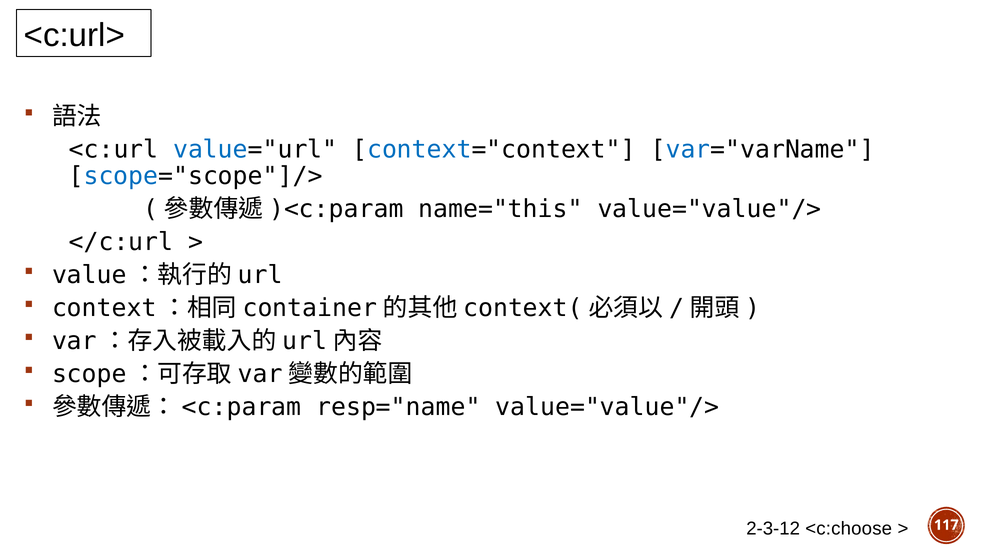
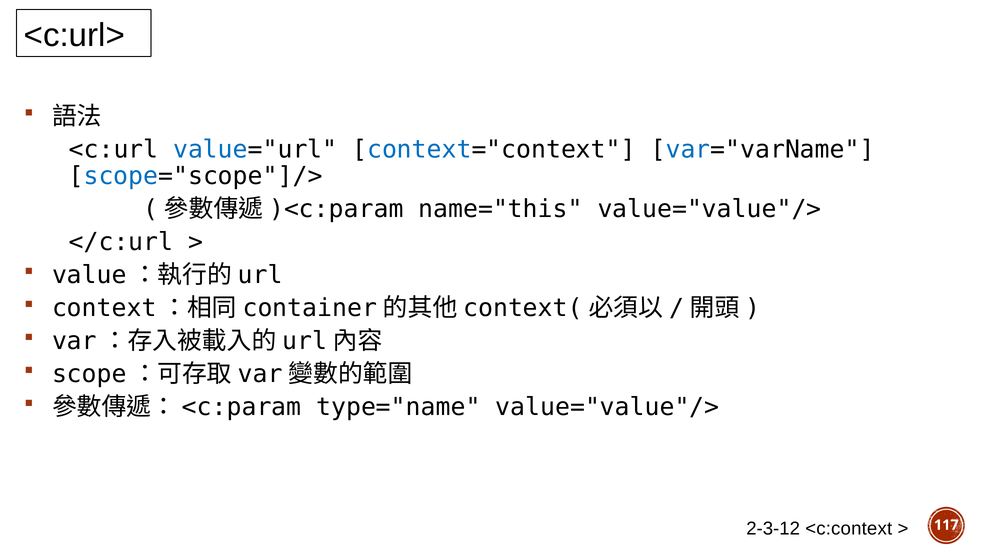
resp="name: resp="name -> type="name
<c:choose: <c:choose -> <c:context
